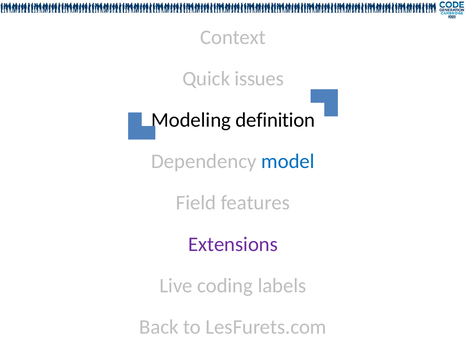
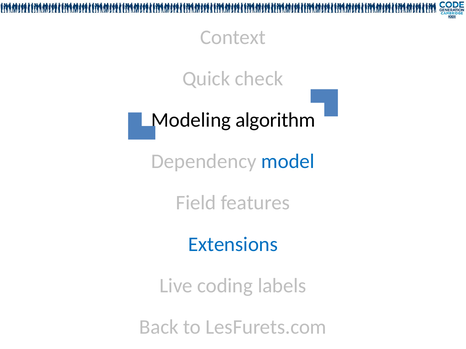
issues: issues -> check
definition: definition -> algorithm
Extensions colour: purple -> blue
